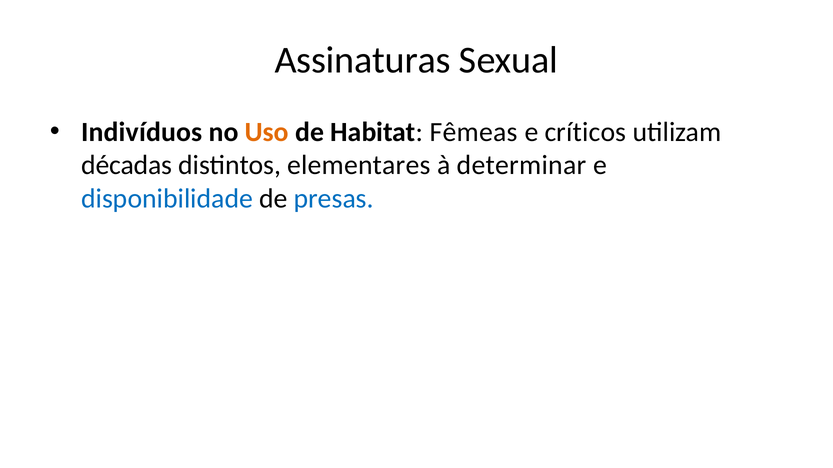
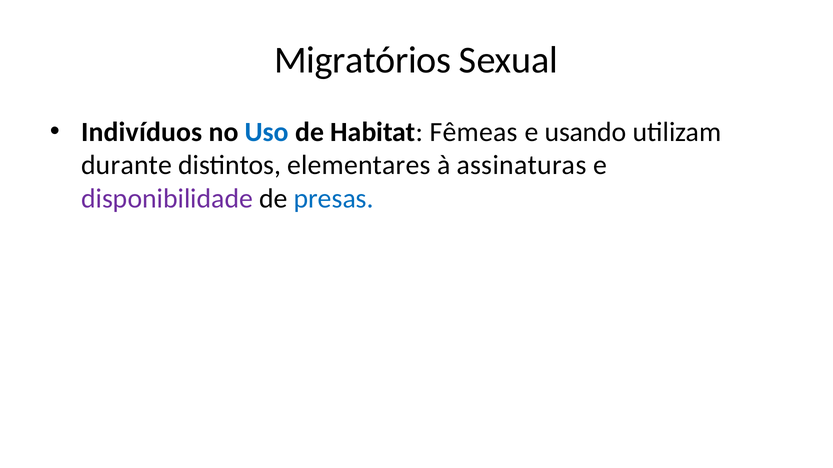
Assinaturas: Assinaturas -> Migratórios
Uso colour: orange -> blue
críticos: críticos -> usando
décadas: décadas -> durante
determinar: determinar -> assinaturas
disponibilidade colour: blue -> purple
